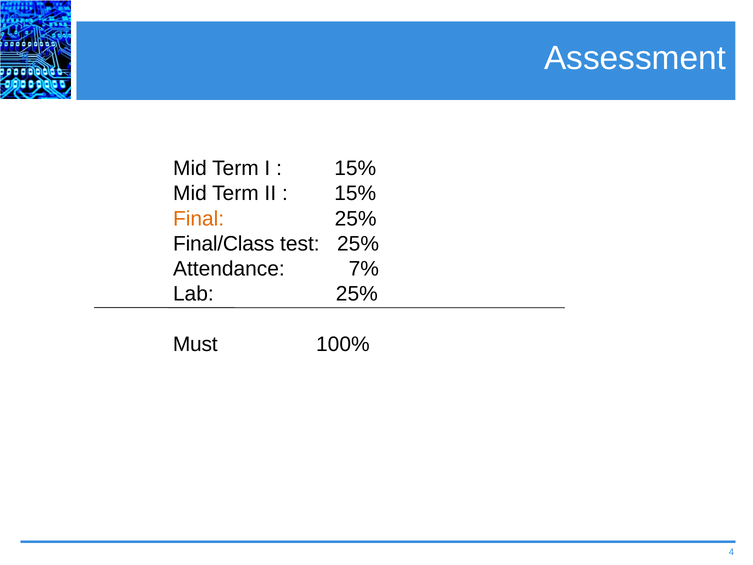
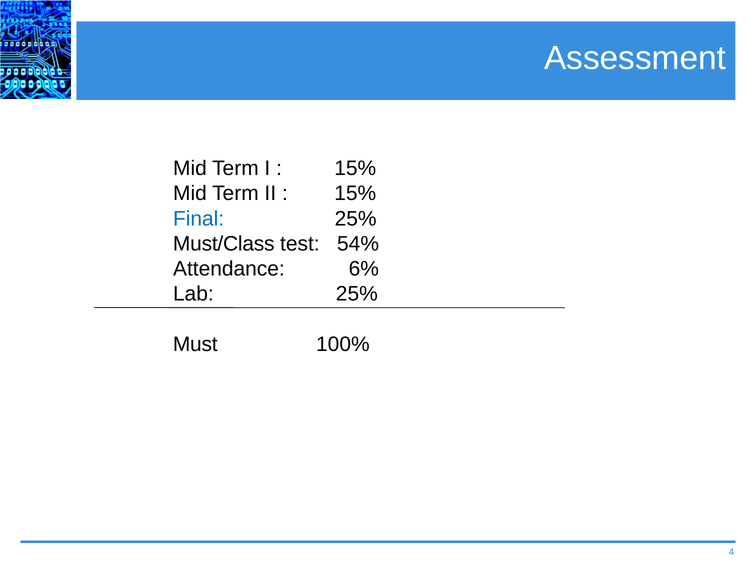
Final colour: orange -> blue
Final/Class: Final/Class -> Must/Class
test 25%: 25% -> 54%
7%: 7% -> 6%
